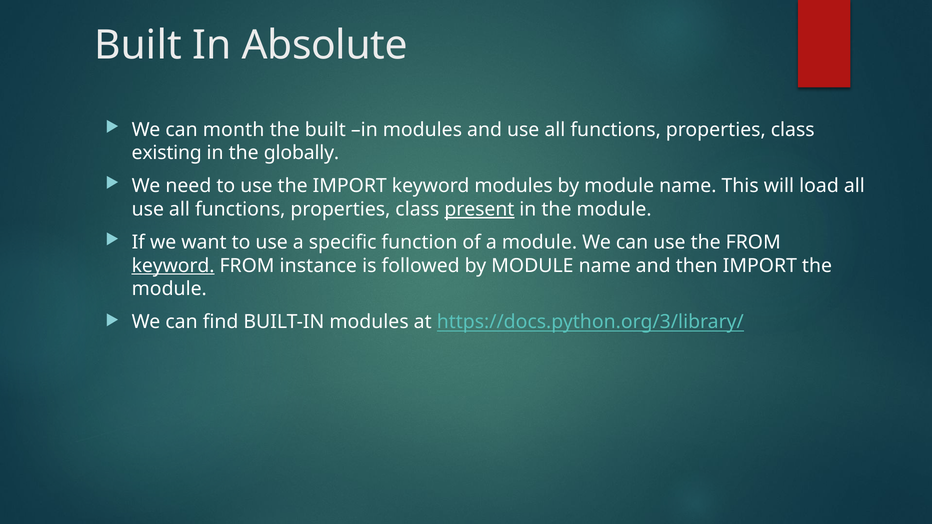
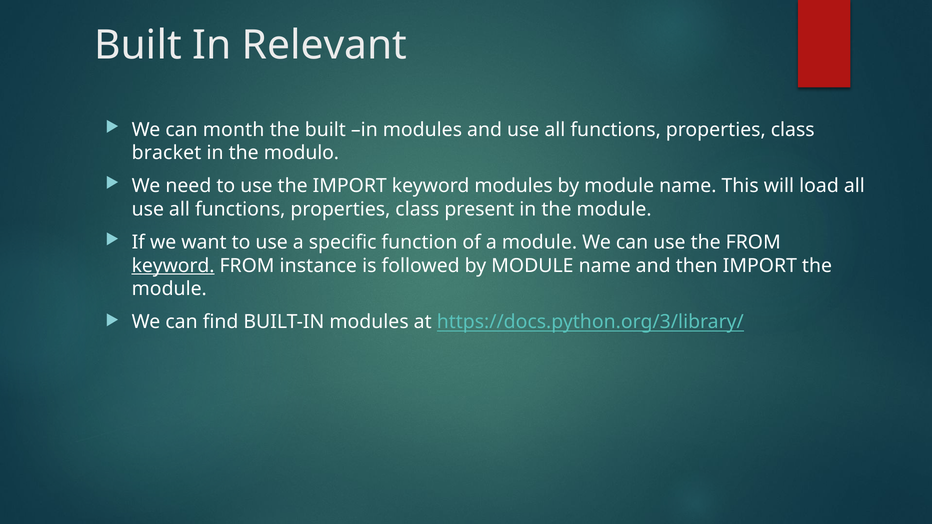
Absolute: Absolute -> Relevant
existing: existing -> bracket
globally: globally -> modulo
present underline: present -> none
